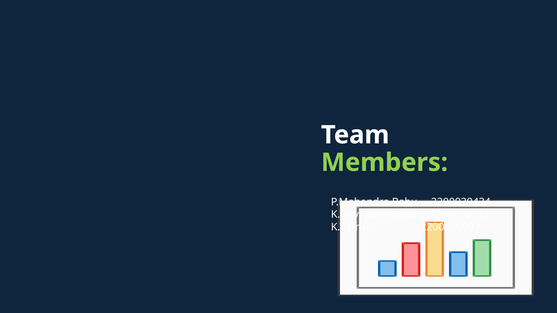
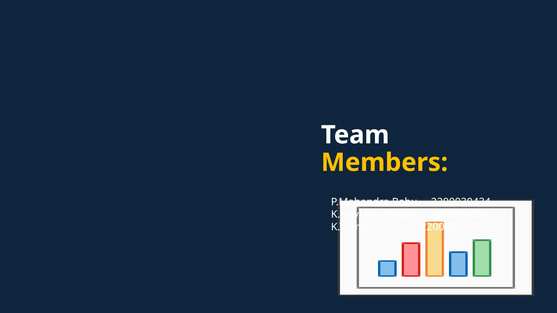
Members colour: light green -> yellow
